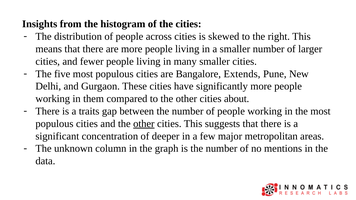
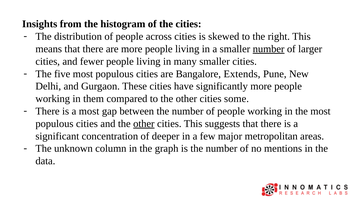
number at (269, 49) underline: none -> present
about: about -> some
a traits: traits -> most
